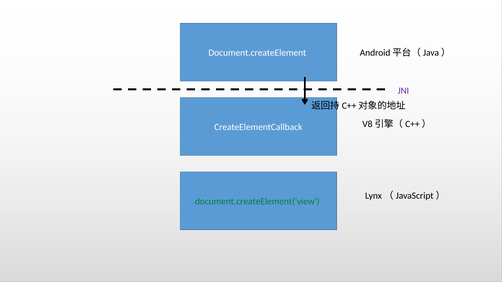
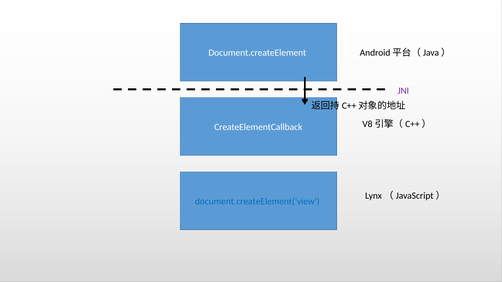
document.createElement('view colour: green -> blue
